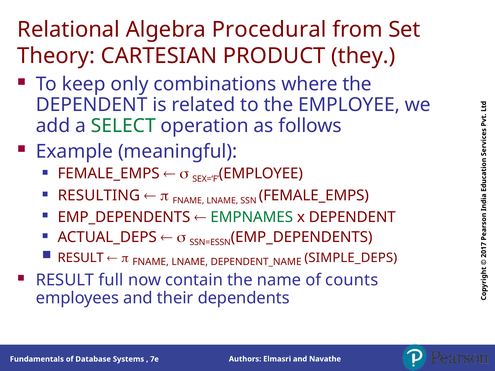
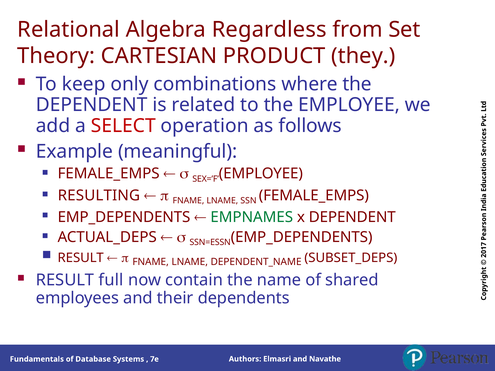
Procedural: Procedural -> Regardless
SELECT colour: green -> red
SIMPLE_DEPS: SIMPLE_DEPS -> SUBSET_DEPS
counts: counts -> shared
